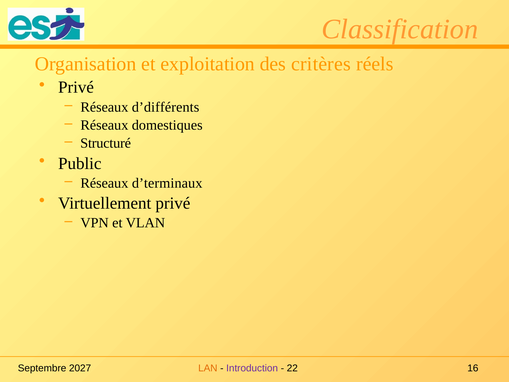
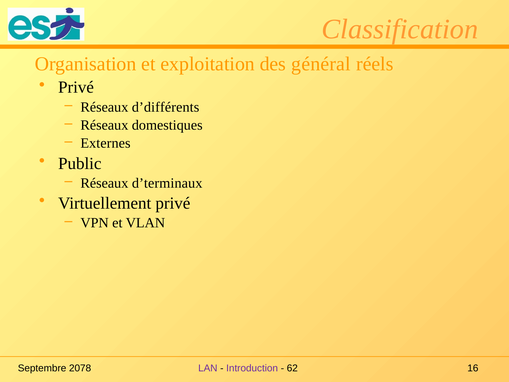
critères: critères -> général
Structuré: Structuré -> Externes
2027: 2027 -> 2078
LAN colour: orange -> purple
22: 22 -> 62
